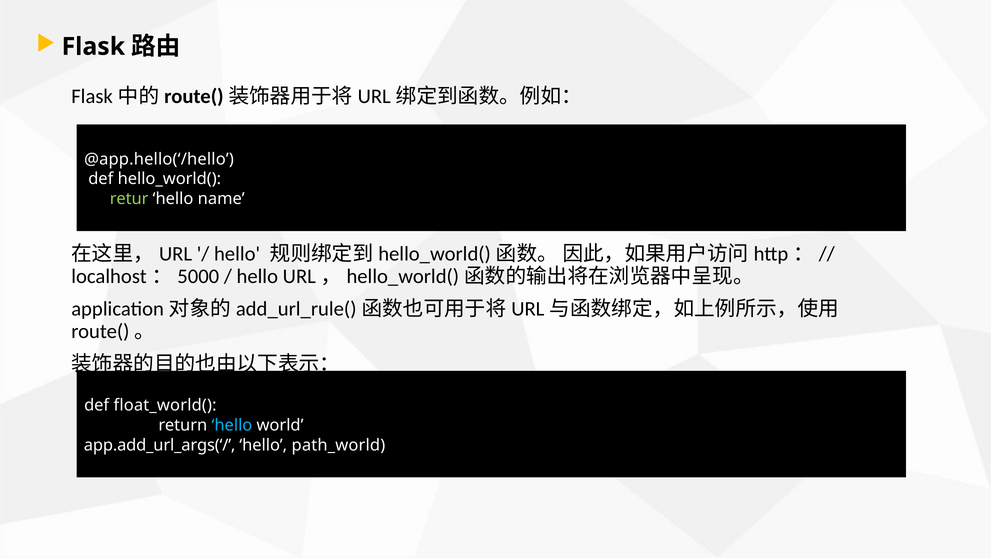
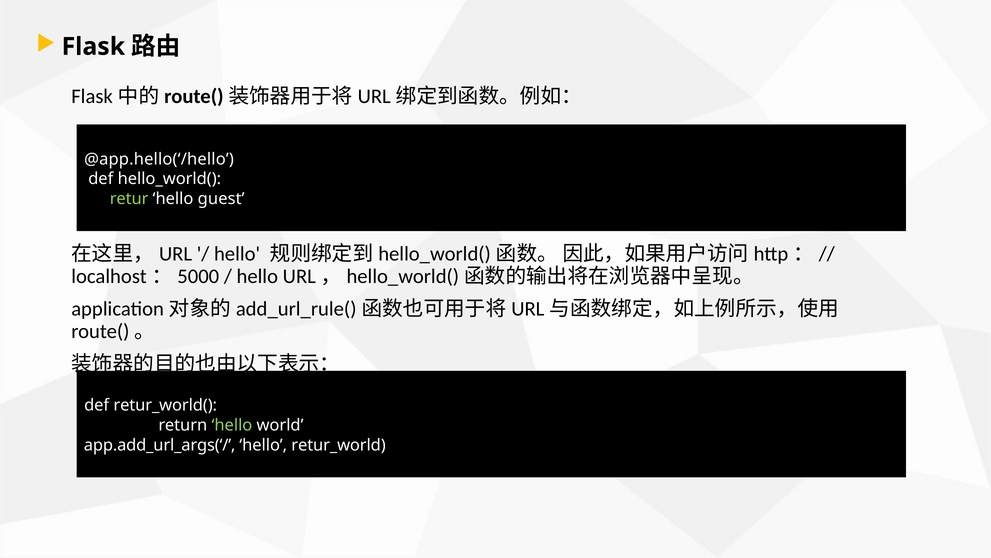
name: name -> guest
float_world(: float_world( -> retur_world(
hello at (232, 425) colour: light blue -> light green
path_world: path_world -> retur_world
